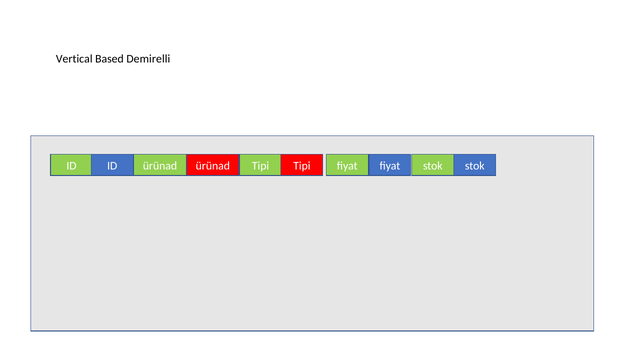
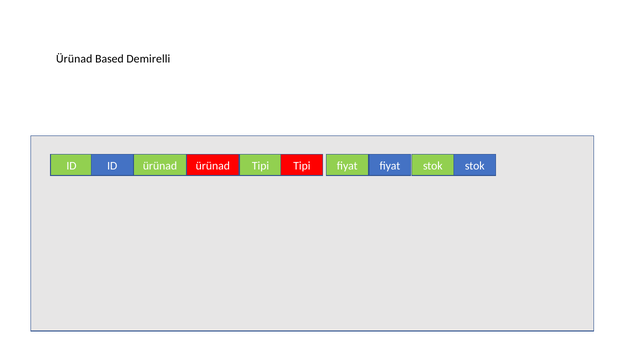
Vertical at (74, 59): Vertical -> Ürünad
